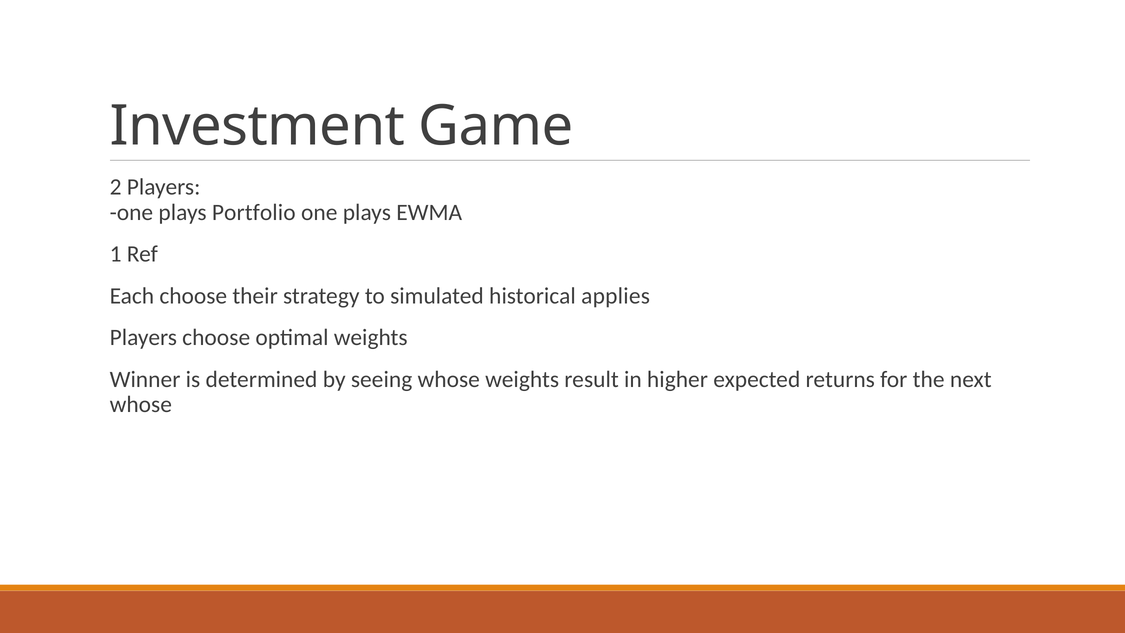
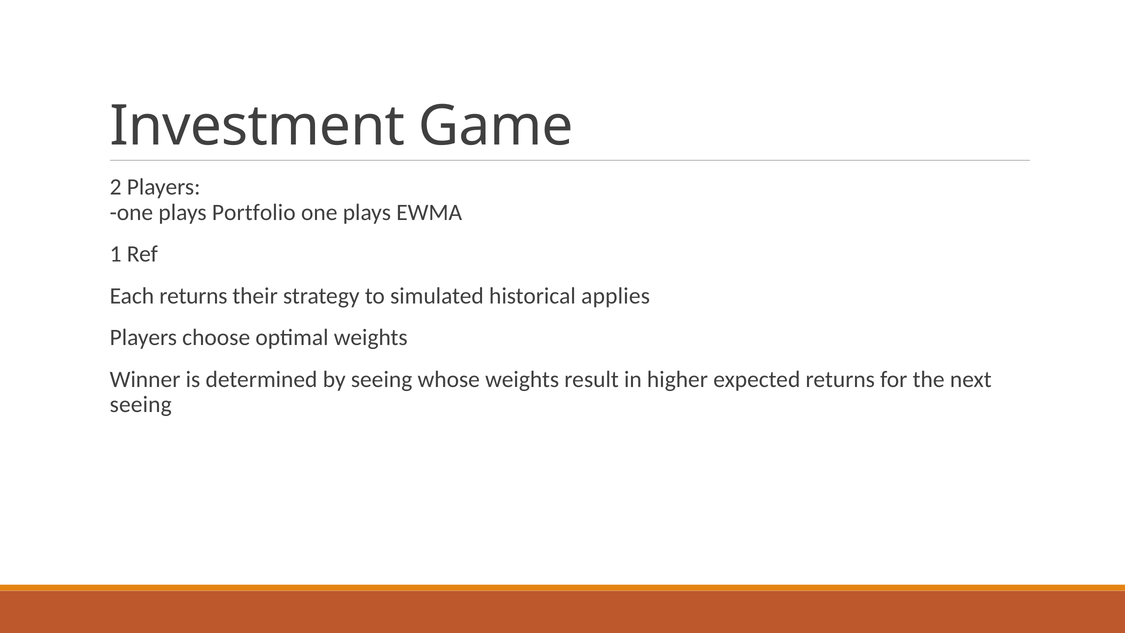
Each choose: choose -> returns
whose at (141, 405): whose -> seeing
